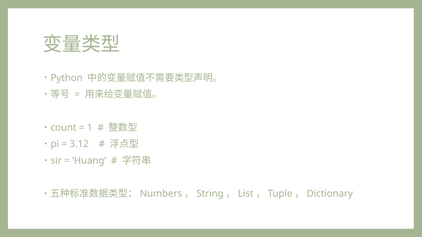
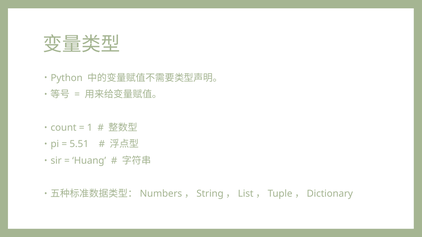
3.12: 3.12 -> 5.51
